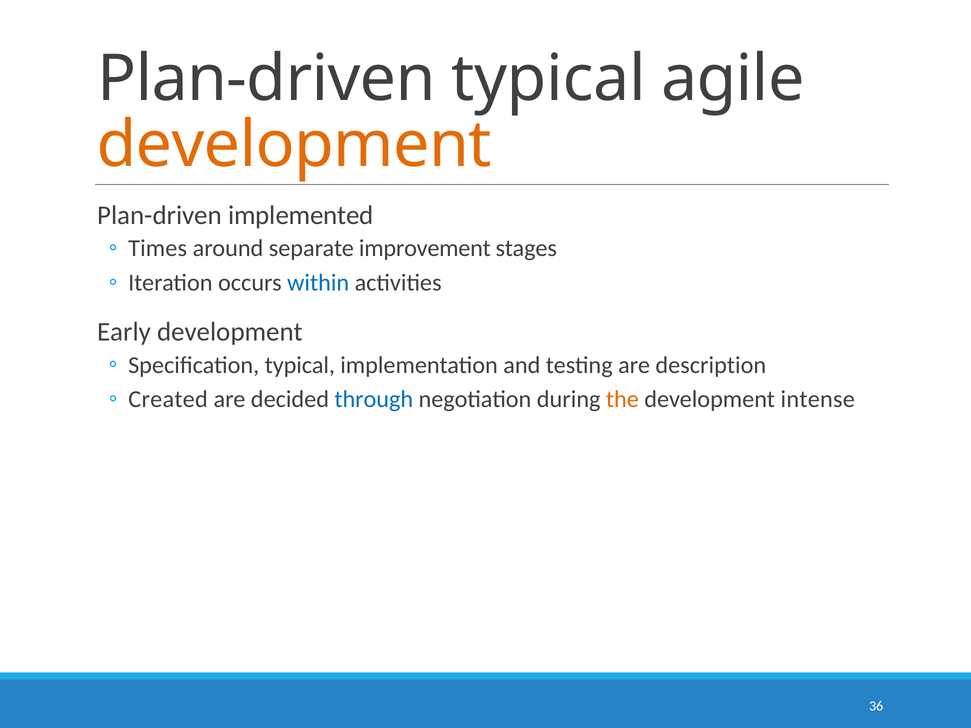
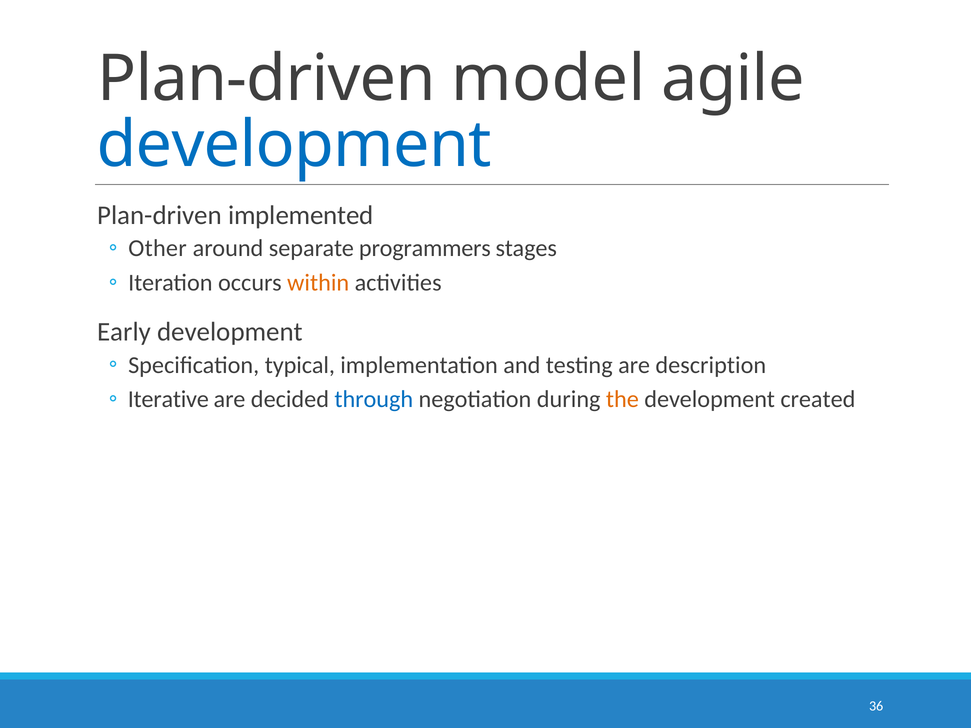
Plan-driven typical: typical -> model
development at (294, 145) colour: orange -> blue
Times: Times -> Other
improvement: improvement -> programmers
within colour: blue -> orange
Created: Created -> Iterative
intense: intense -> created
